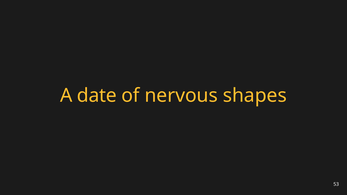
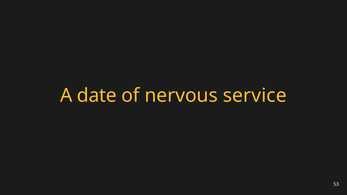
shapes: shapes -> service
